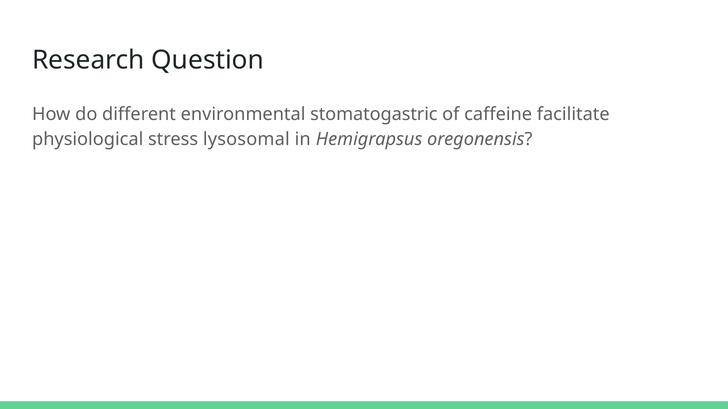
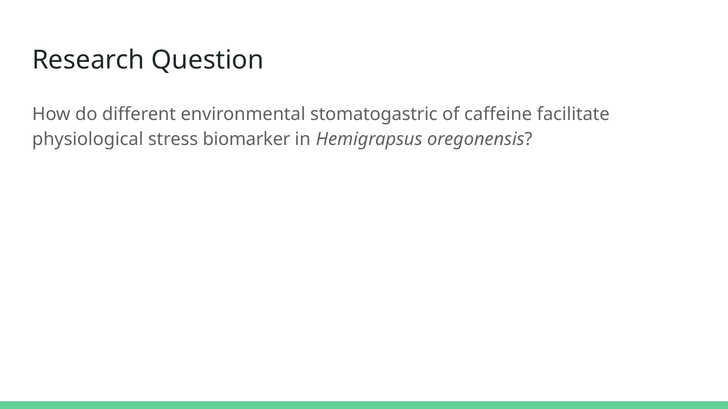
lysosomal: lysosomal -> biomarker
